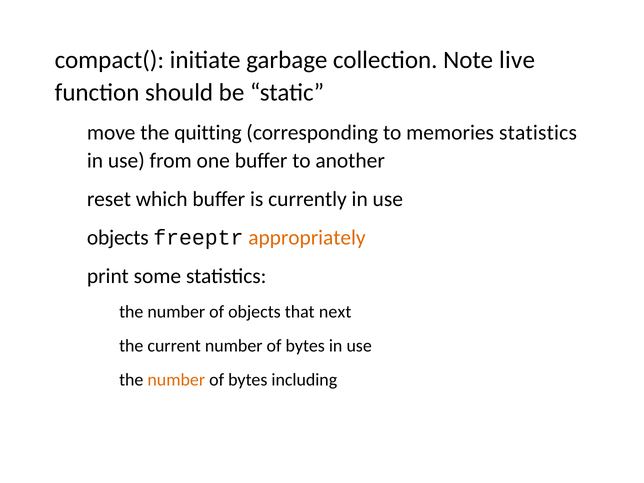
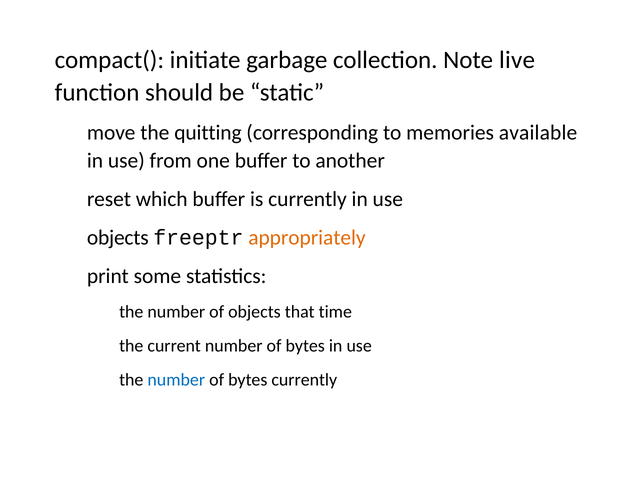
memories statistics: statistics -> available
next: next -> time
number at (176, 380) colour: orange -> blue
bytes including: including -> currently
